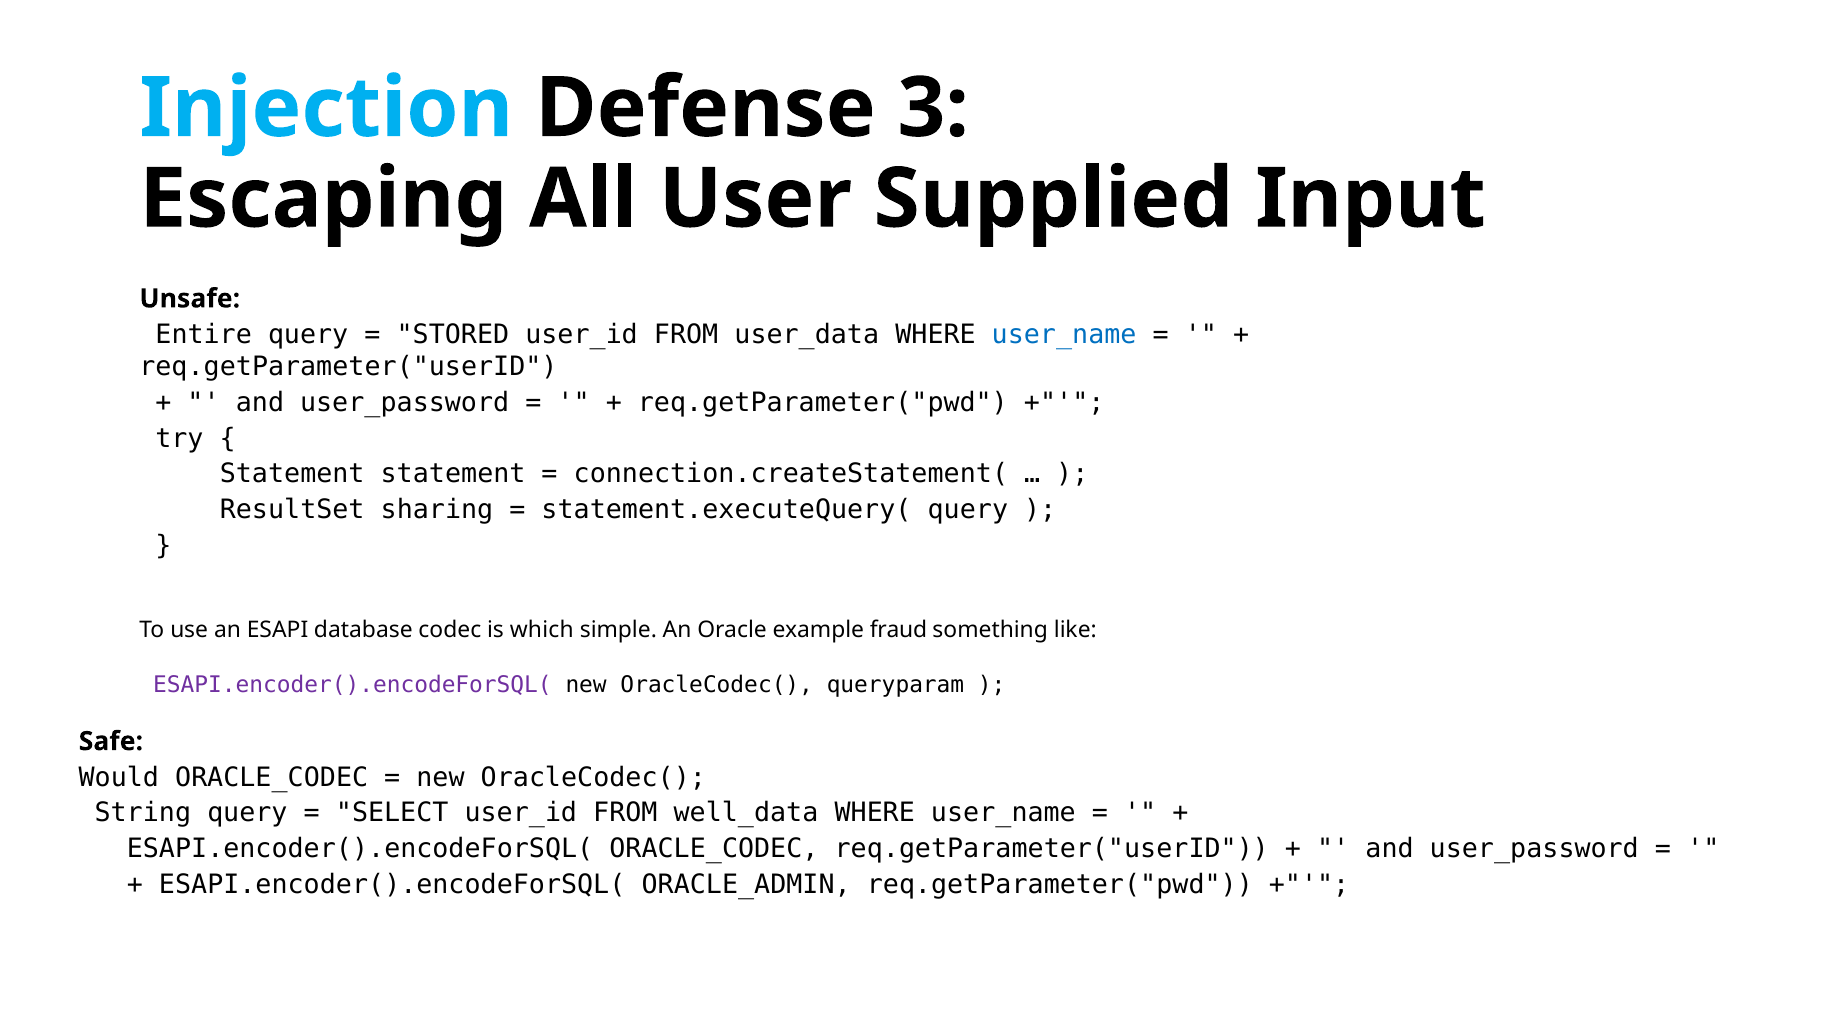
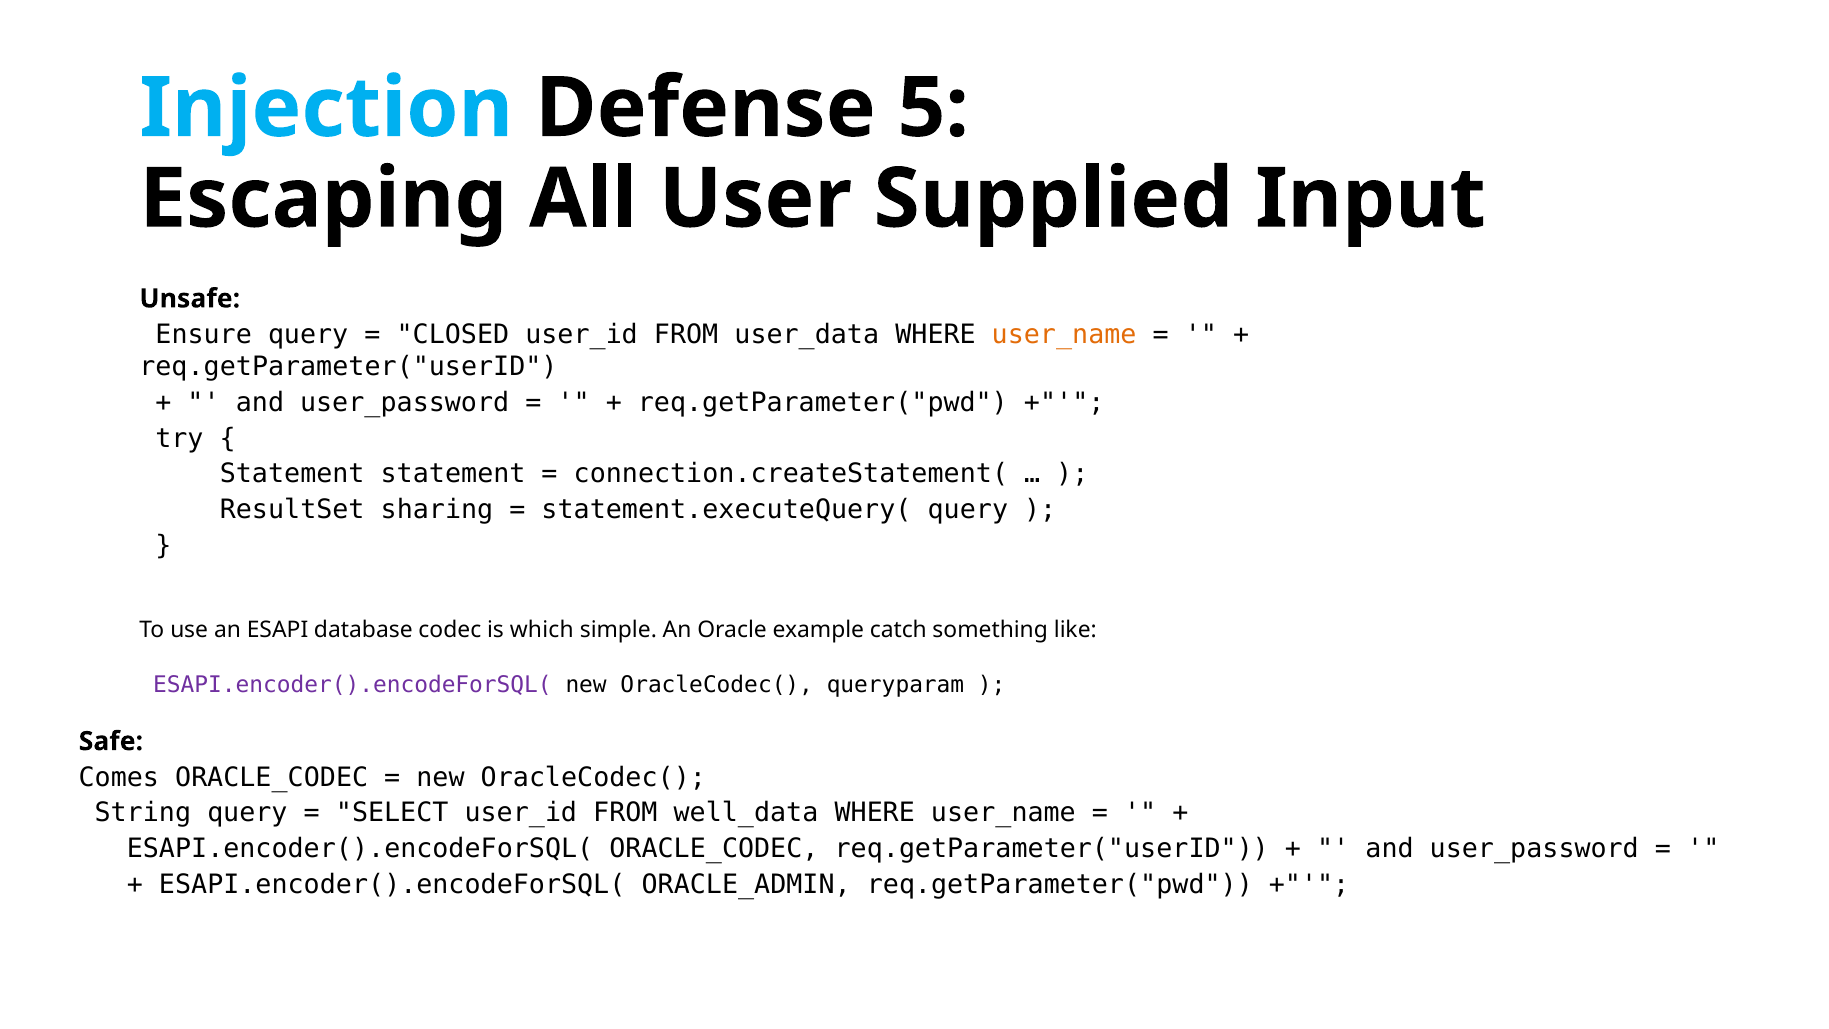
3: 3 -> 5
Entire: Entire -> Ensure
STORED: STORED -> CLOSED
user_name at (1064, 334) colour: blue -> orange
fraud: fraud -> catch
Would: Would -> Comes
